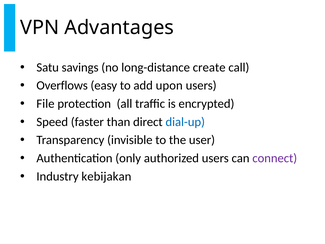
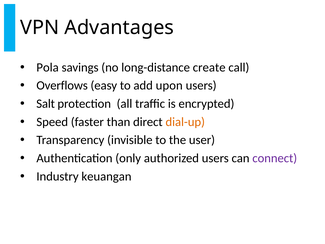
Satu: Satu -> Pola
File: File -> Salt
dial-up colour: blue -> orange
kebijakan: kebijakan -> keuangan
